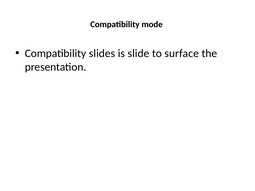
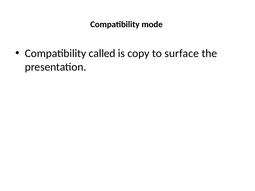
slides: slides -> called
slide: slide -> copy
